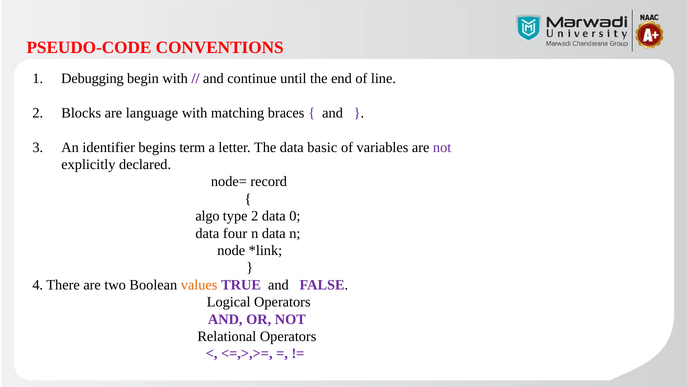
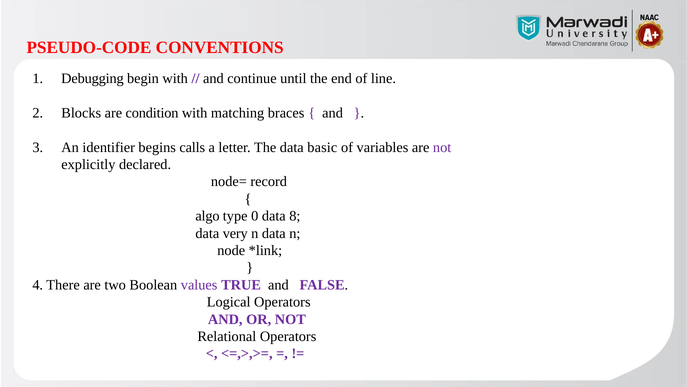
language: language -> condition
term: term -> calls
type 2: 2 -> 0
0: 0 -> 8
four: four -> very
values colour: orange -> purple
